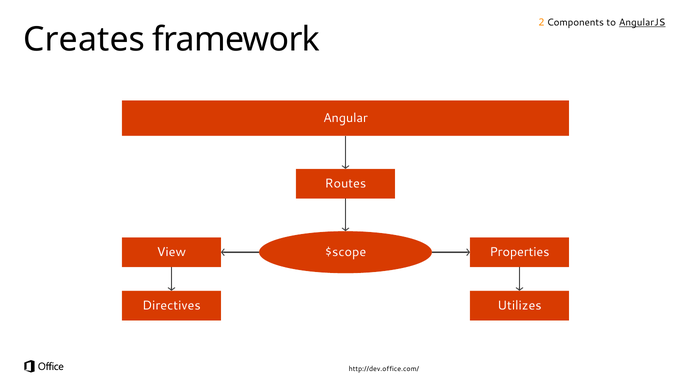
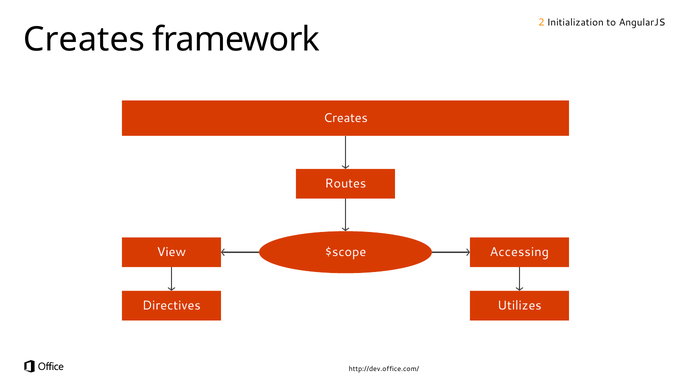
Components: Components -> Initialization
AngularJS underline: present -> none
Angular at (346, 118): Angular -> Creates
Properties: Properties -> Accessing
